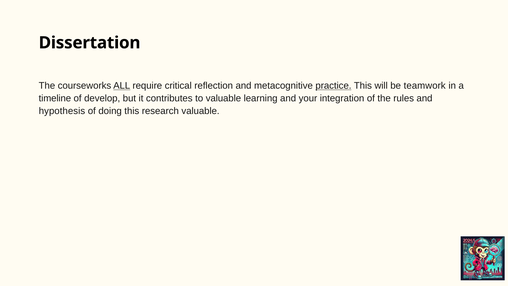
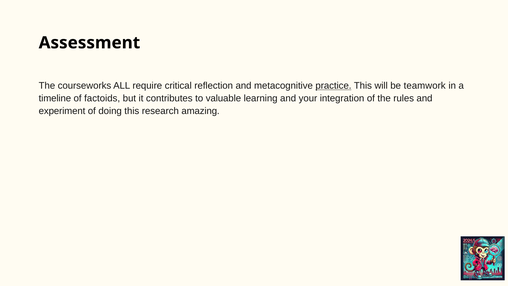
Dissertation: Dissertation -> Assessment
ALL underline: present -> none
develop: develop -> factoids
hypothesis: hypothesis -> experiment
research valuable: valuable -> amazing
